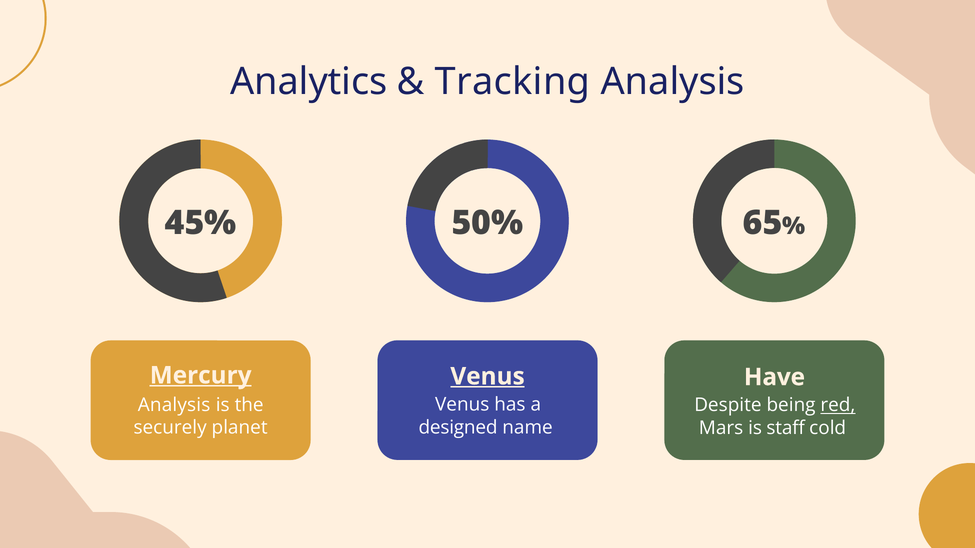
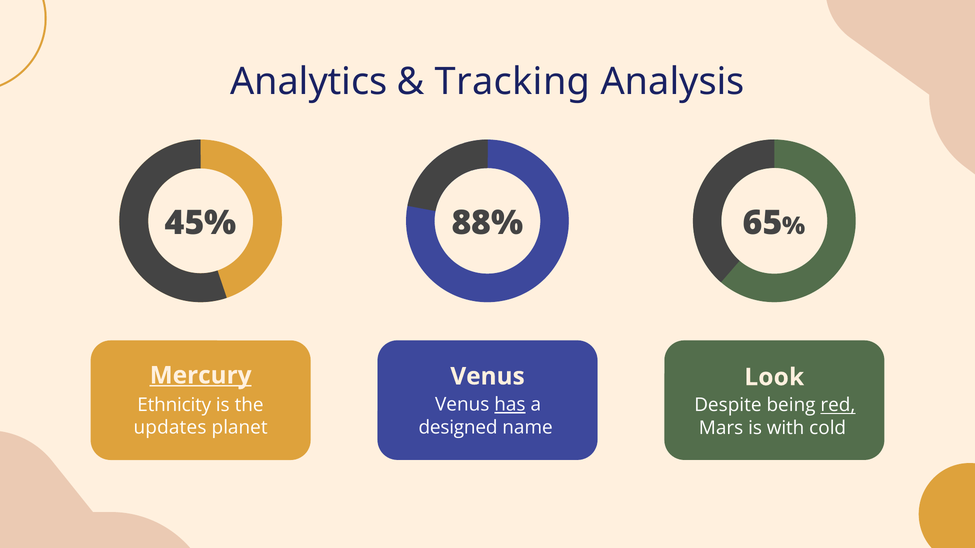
50%: 50% -> 88%
Venus at (488, 377) underline: present -> none
Have: Have -> Look
has underline: none -> present
Analysis at (174, 405): Analysis -> Ethnicity
securely: securely -> updates
staff: staff -> with
